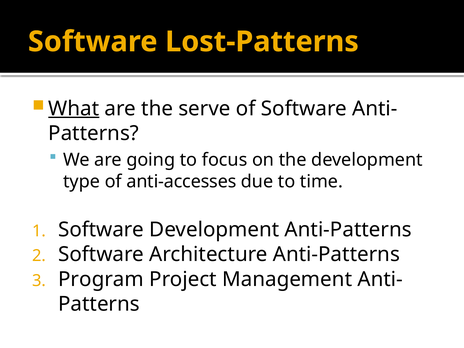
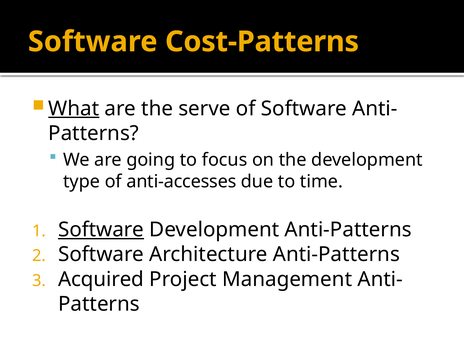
Lost-Patterns: Lost-Patterns -> Cost-Patterns
Software at (101, 230) underline: none -> present
Program: Program -> Acquired
